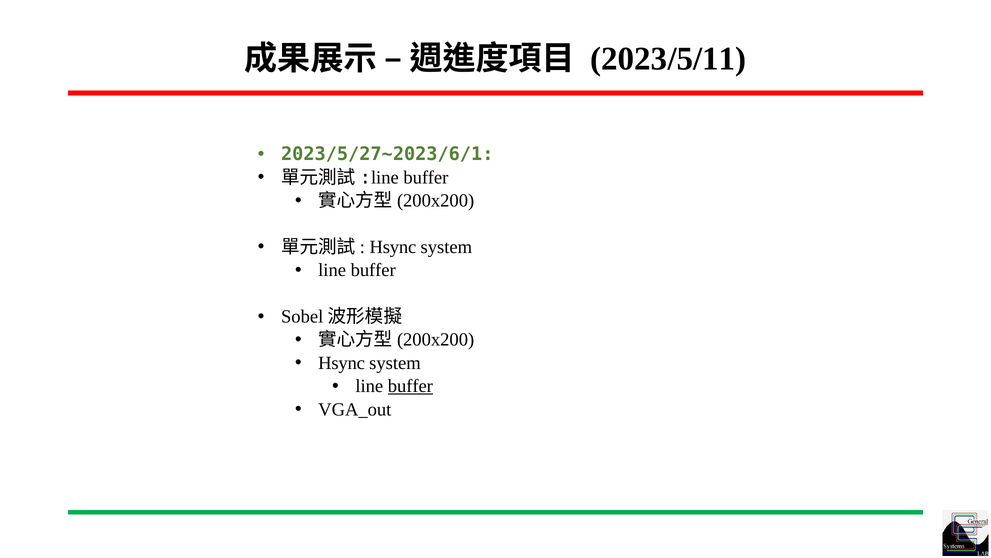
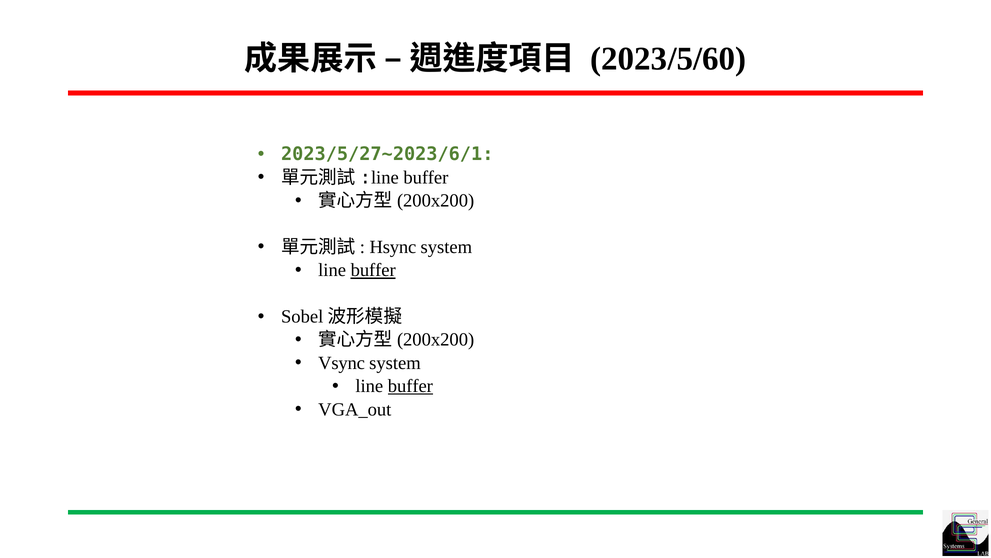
2023/5/11: 2023/5/11 -> 2023/5/60
buffer at (373, 270) underline: none -> present
Hsync at (342, 363): Hsync -> Vsync
